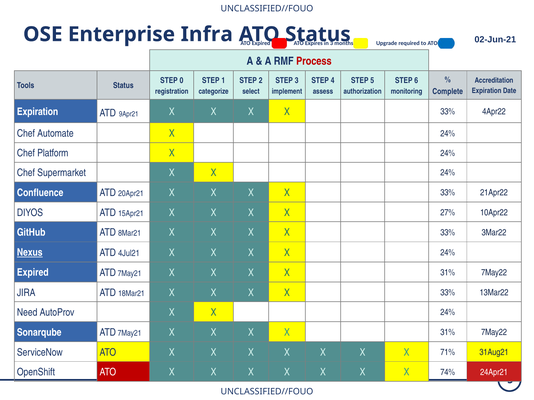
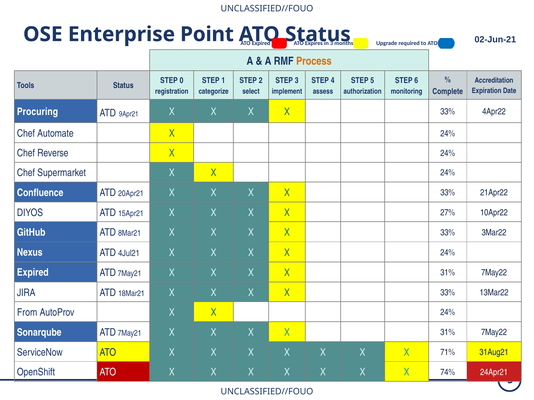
Infra: Infra -> Point
Process colour: red -> orange
Expiration at (38, 112): Expiration -> Procuring
Platform: Platform -> Reverse
Nexus underline: present -> none
Need: Need -> From
